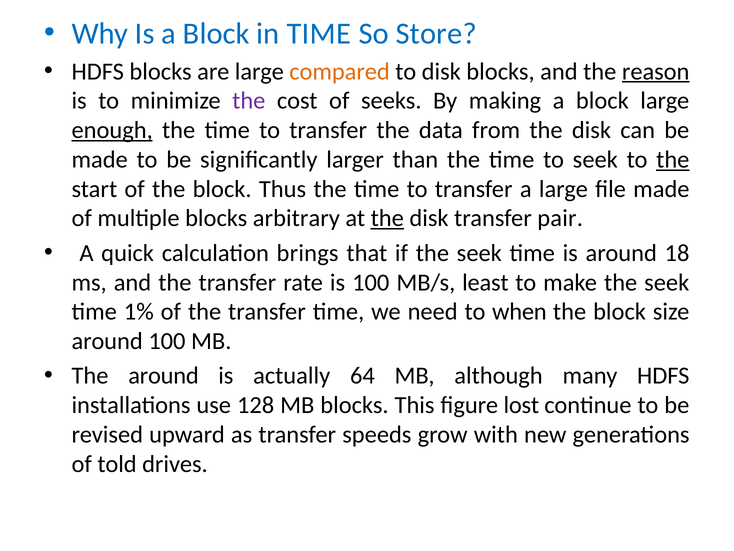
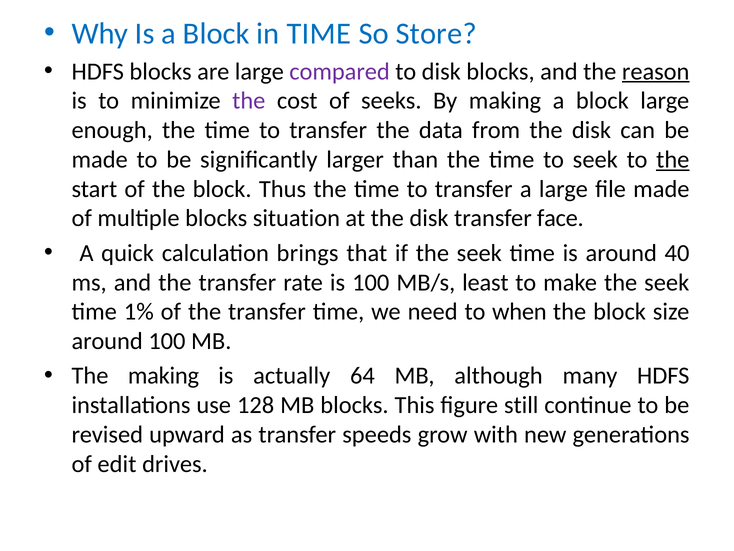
compared colour: orange -> purple
enough underline: present -> none
arbitrary: arbitrary -> situation
the at (387, 218) underline: present -> none
pair: pair -> face
18: 18 -> 40
The around: around -> making
lost: lost -> still
told: told -> edit
